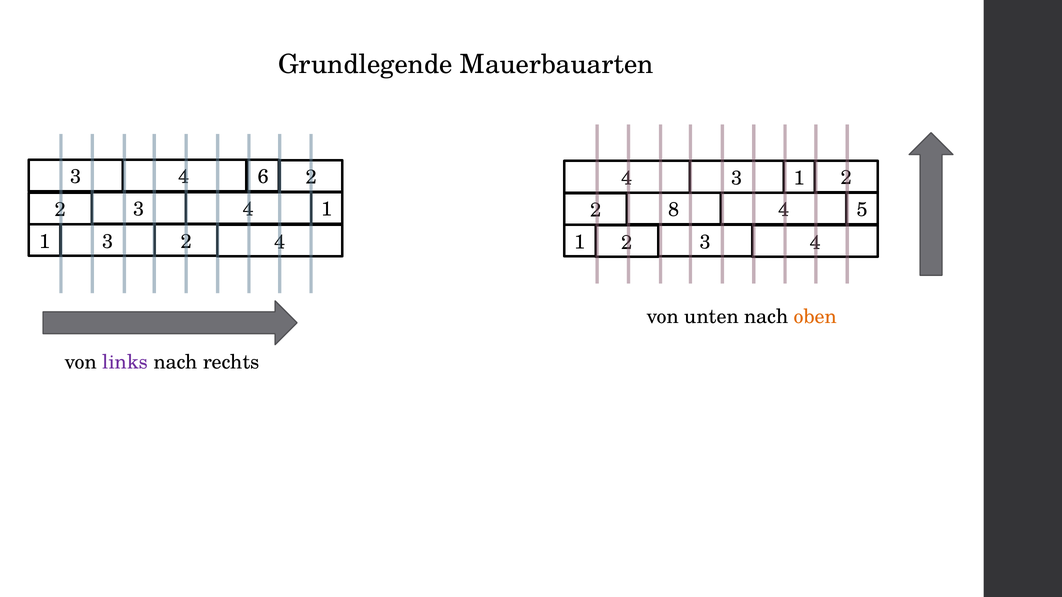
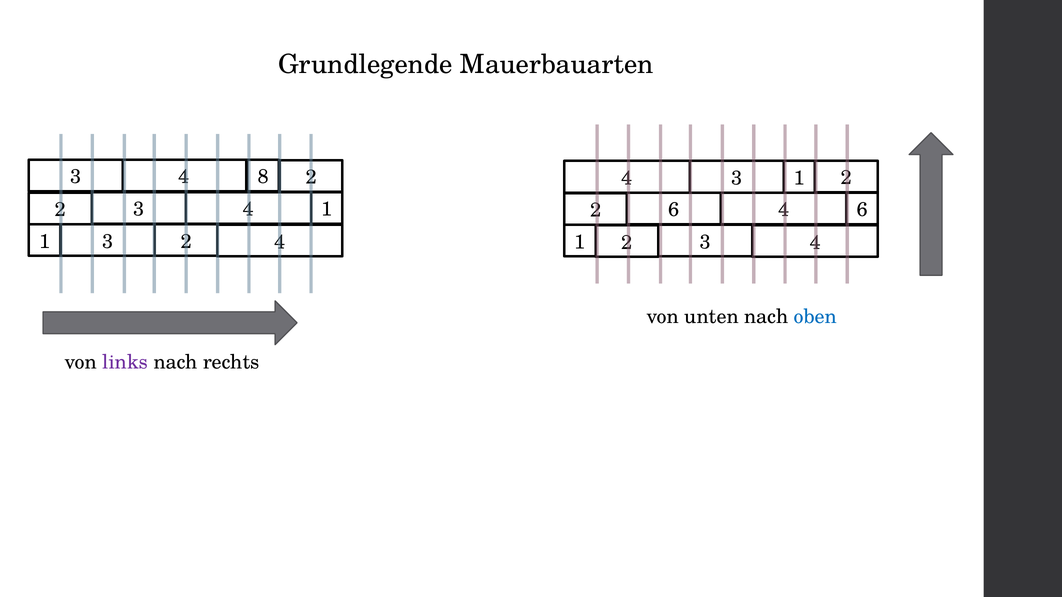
6: 6 -> 8
8 at (674, 210): 8 -> 6
5 at (862, 210): 5 -> 6
oben colour: orange -> blue
